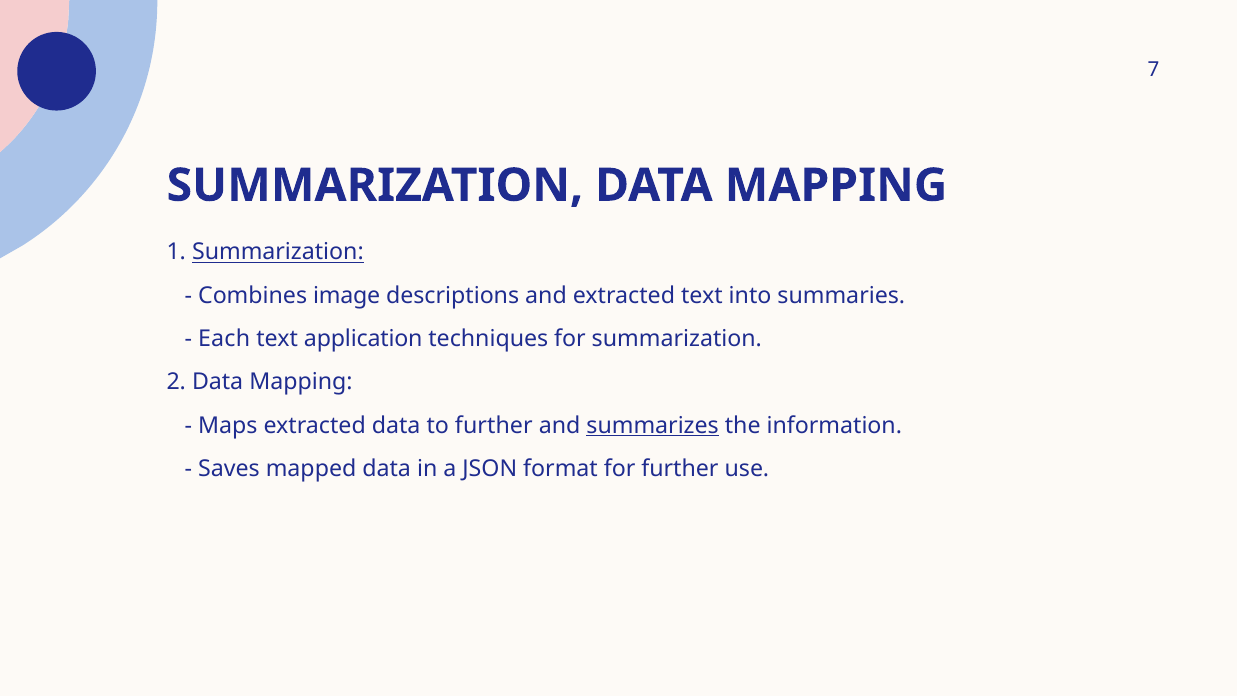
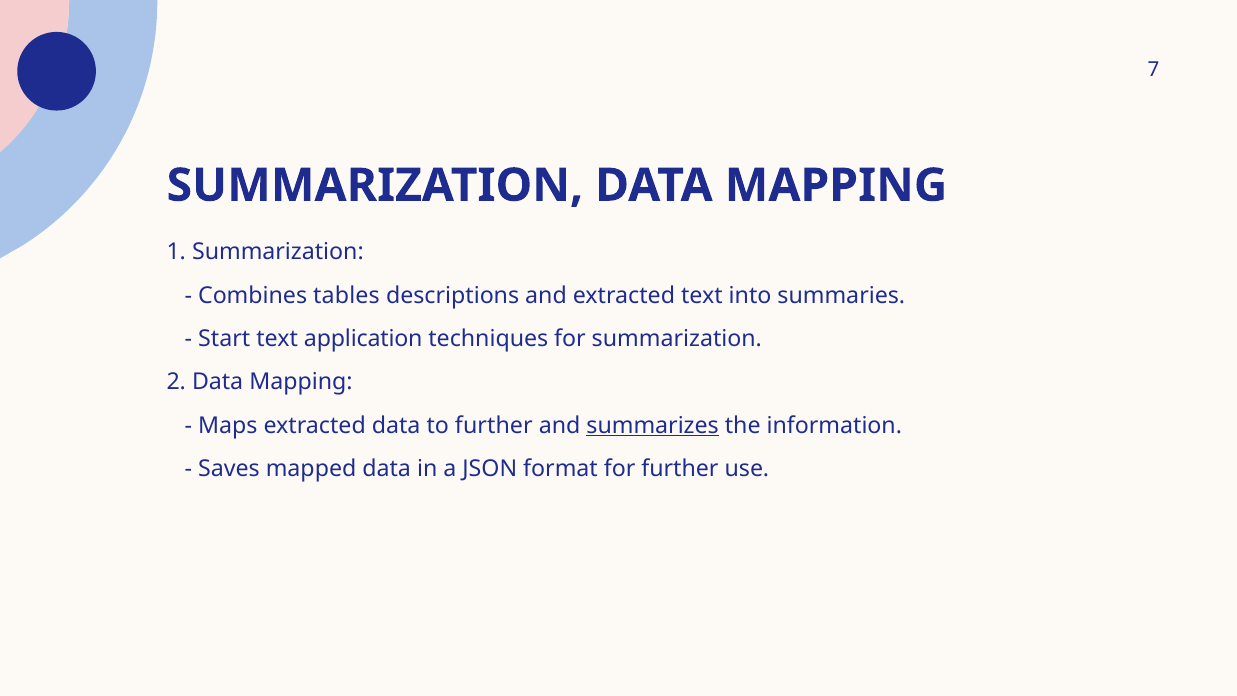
Summarization at (278, 252) underline: present -> none
image: image -> tables
Each: Each -> Start
